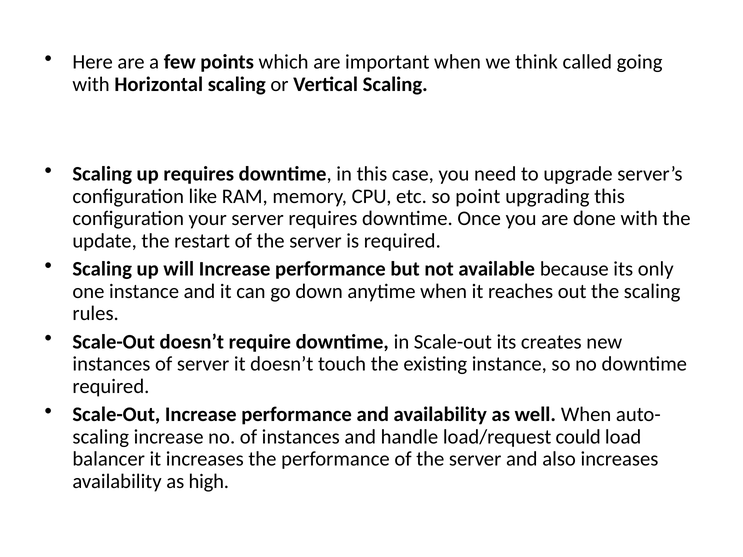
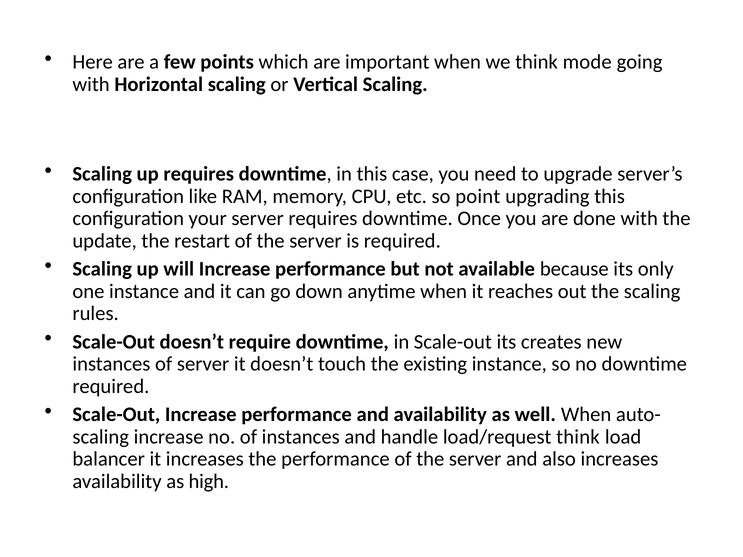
called: called -> mode
load/request could: could -> think
